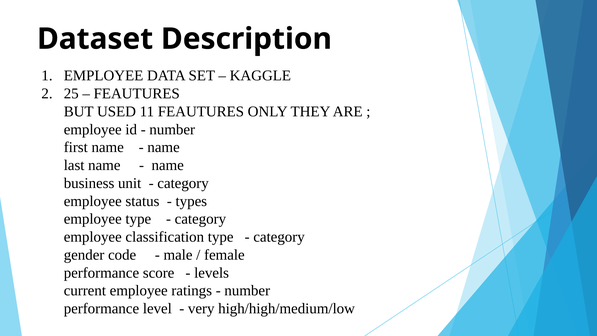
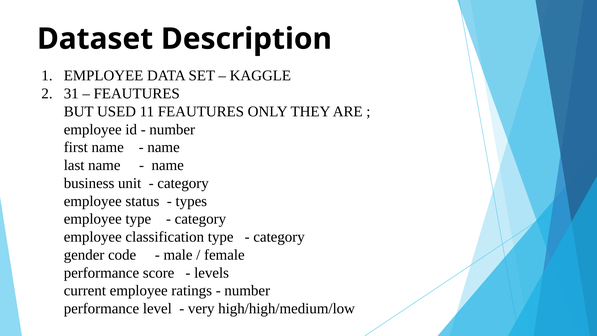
25: 25 -> 31
